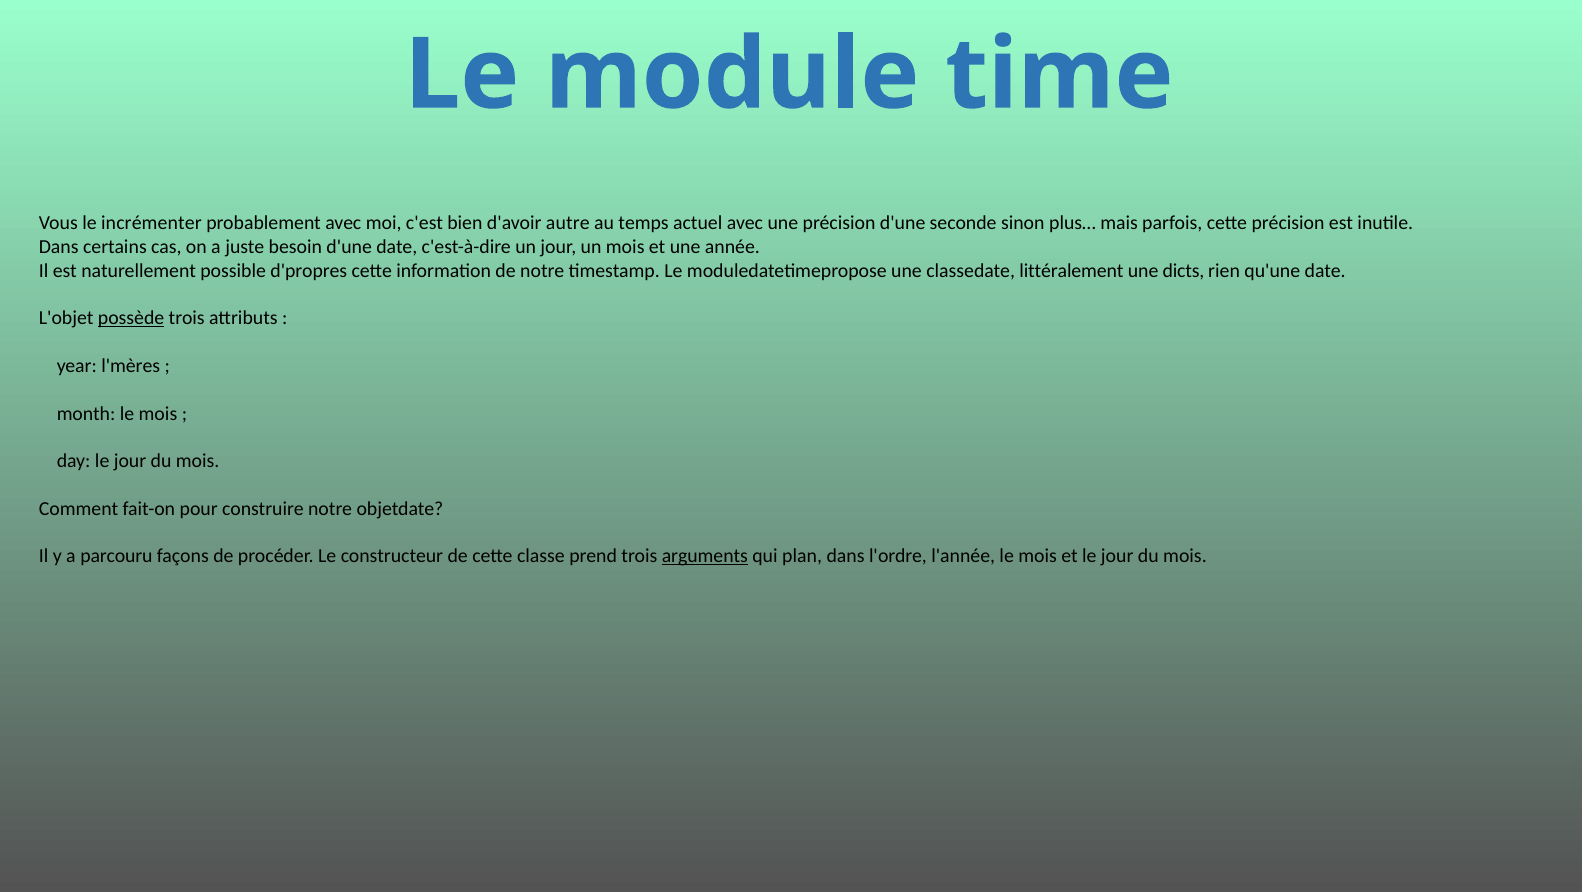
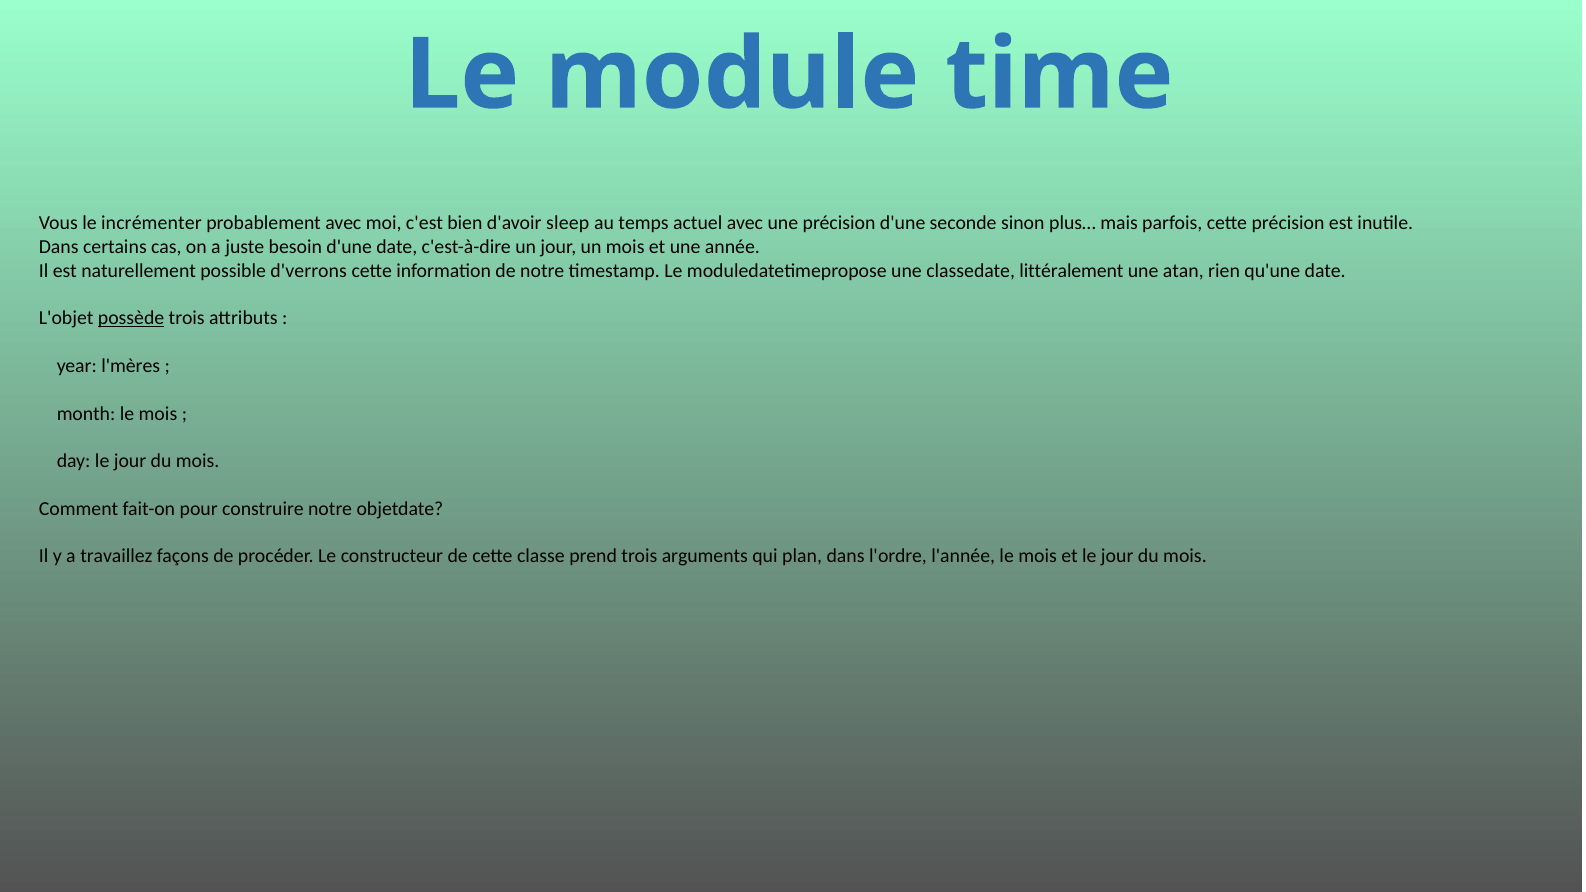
autre: autre -> sleep
d'propres: d'propres -> d'verrons
dicts: dicts -> atan
parcouru: parcouru -> travaillez
arguments underline: present -> none
